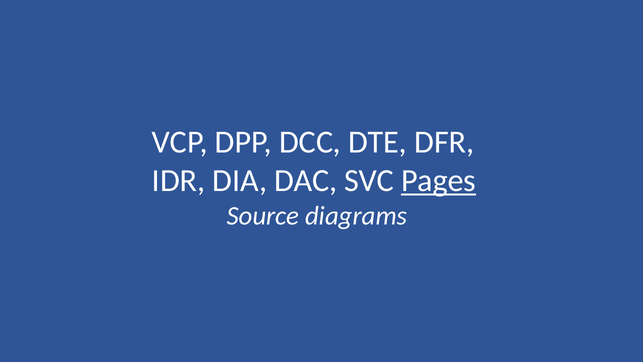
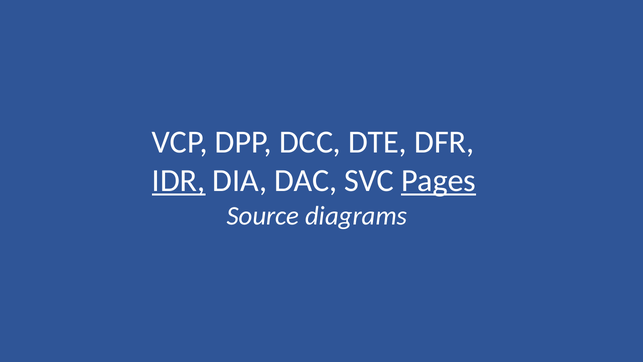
IDR underline: none -> present
